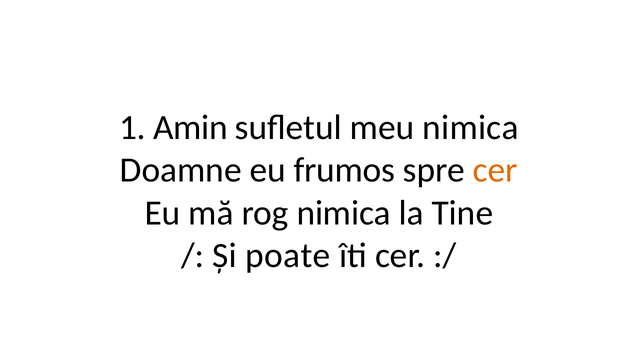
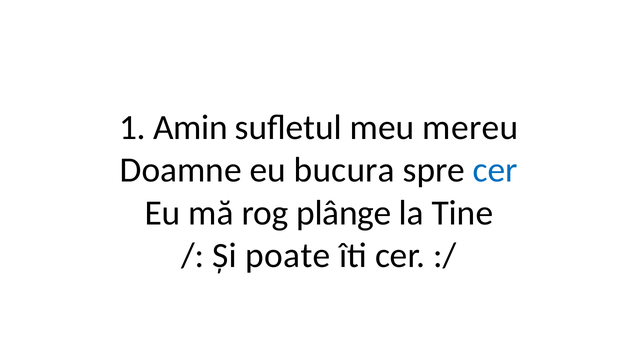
meu nimica: nimica -> mereu
frumos: frumos -> bucura
cer at (495, 170) colour: orange -> blue
rog nimica: nimica -> plânge
